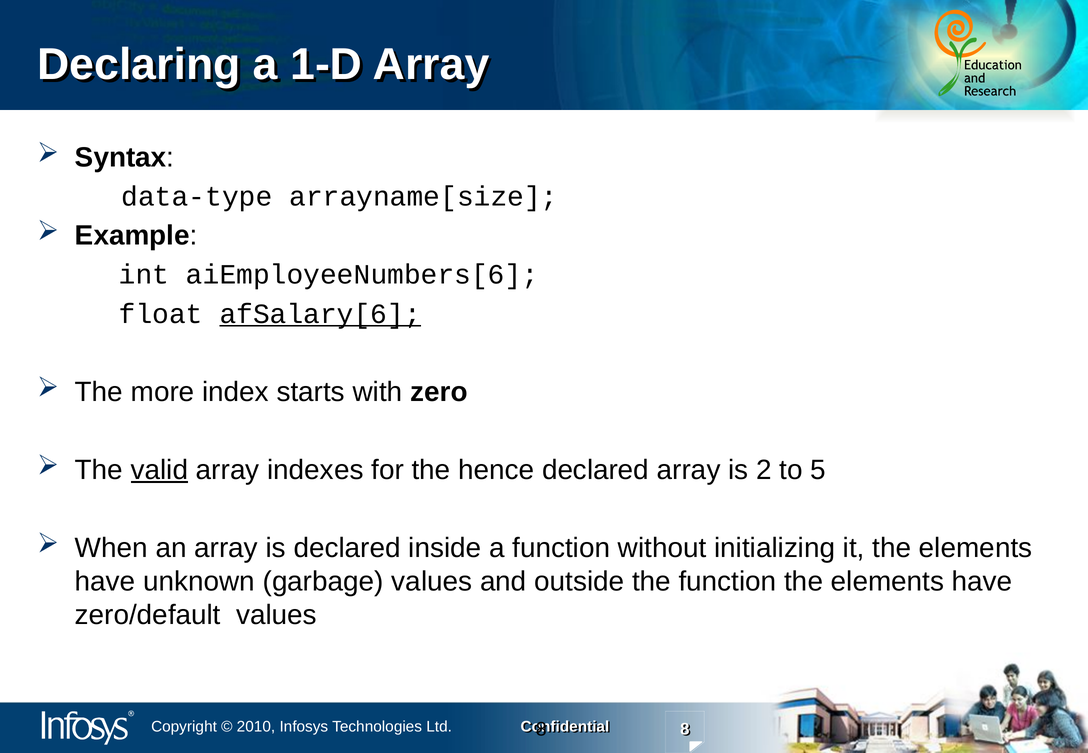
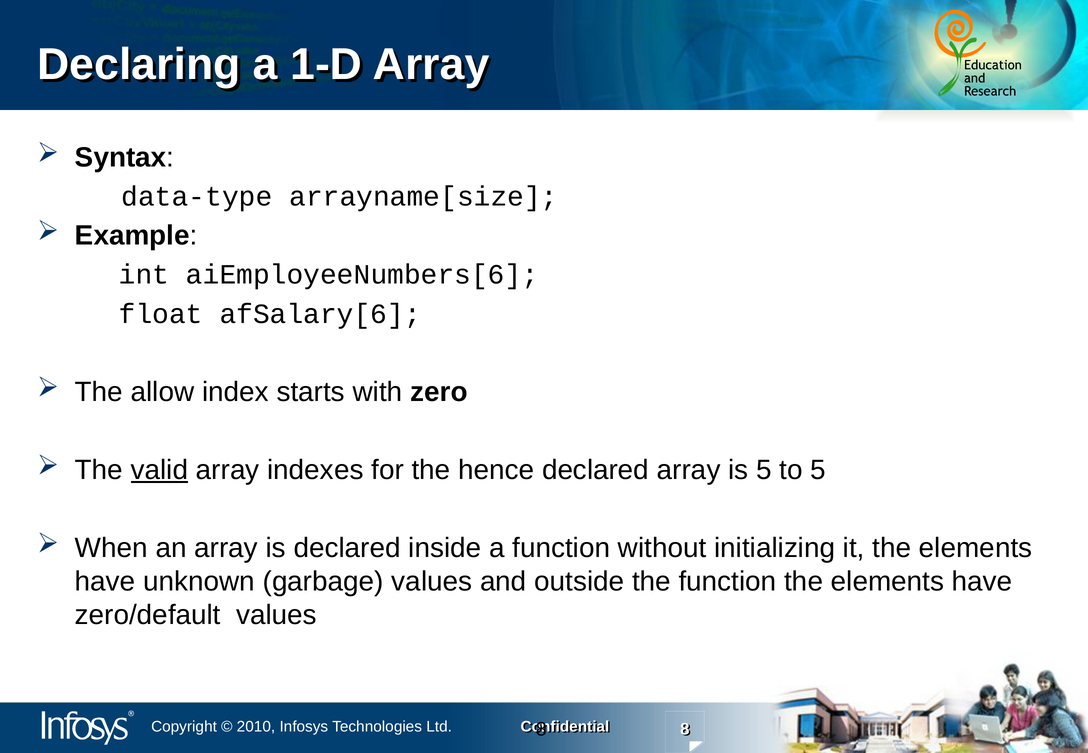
afSalary[6 underline: present -> none
more: more -> allow
is 2: 2 -> 5
